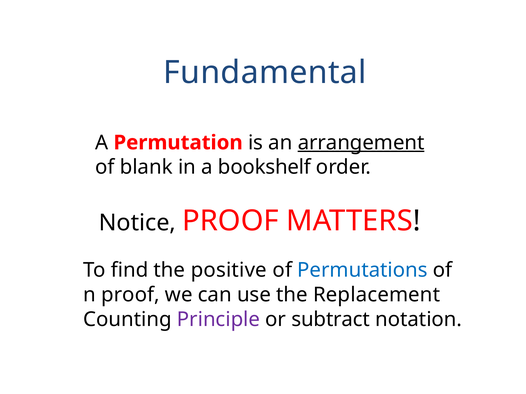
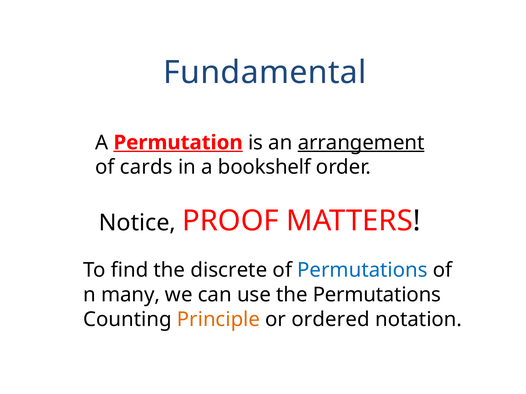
Permutation underline: none -> present
blank: blank -> cards
positive: positive -> discrete
n proof: proof -> many
the Replacement: Replacement -> Permutations
Principle colour: purple -> orange
subtract: subtract -> ordered
